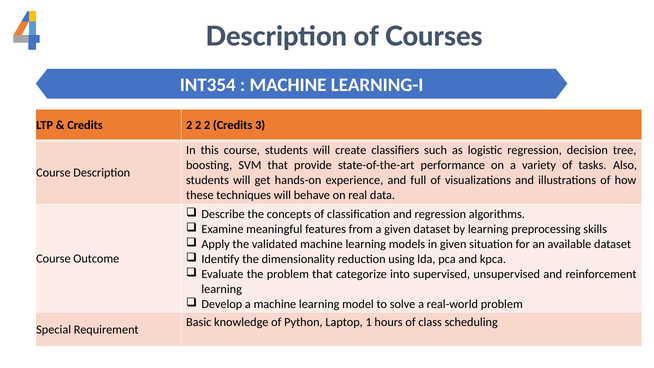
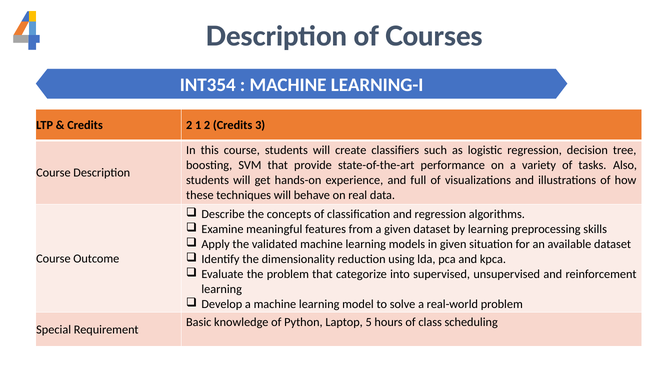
Credits 2 2: 2 -> 1
1: 1 -> 5
